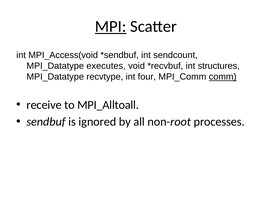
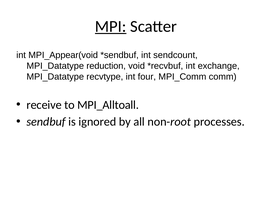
MPI_Access(void: MPI_Access(void -> MPI_Appear(void
executes: executes -> reduction
structures: structures -> exchange
comm underline: present -> none
